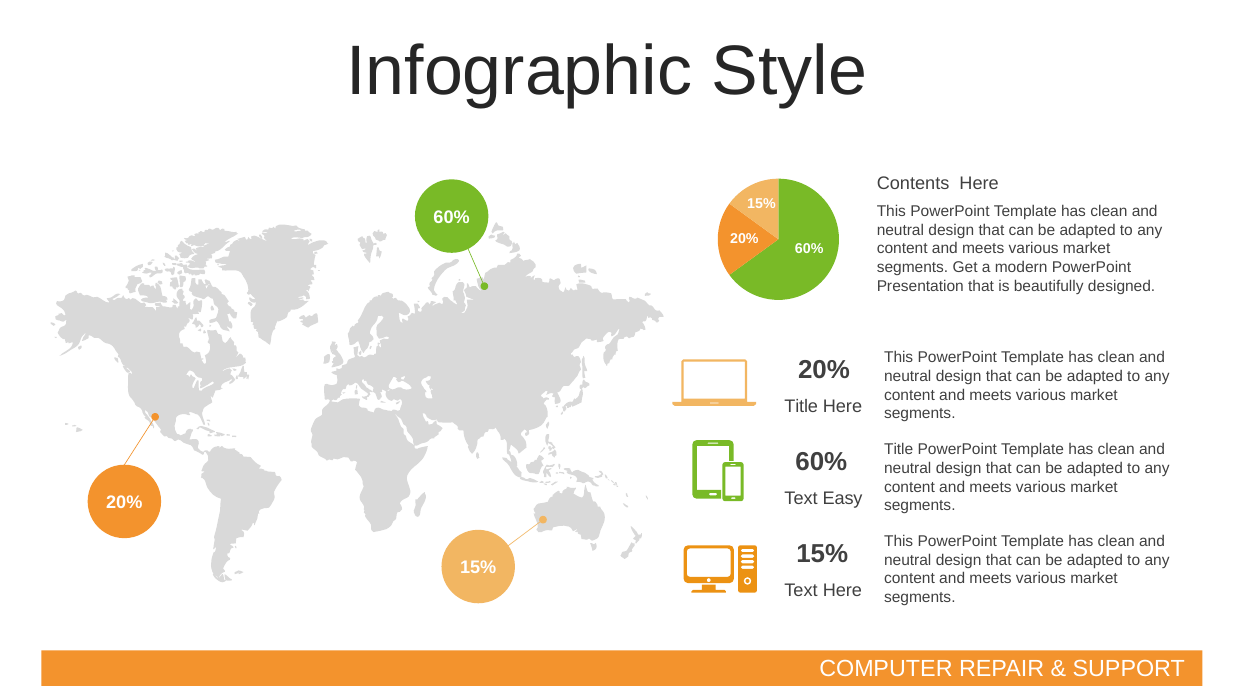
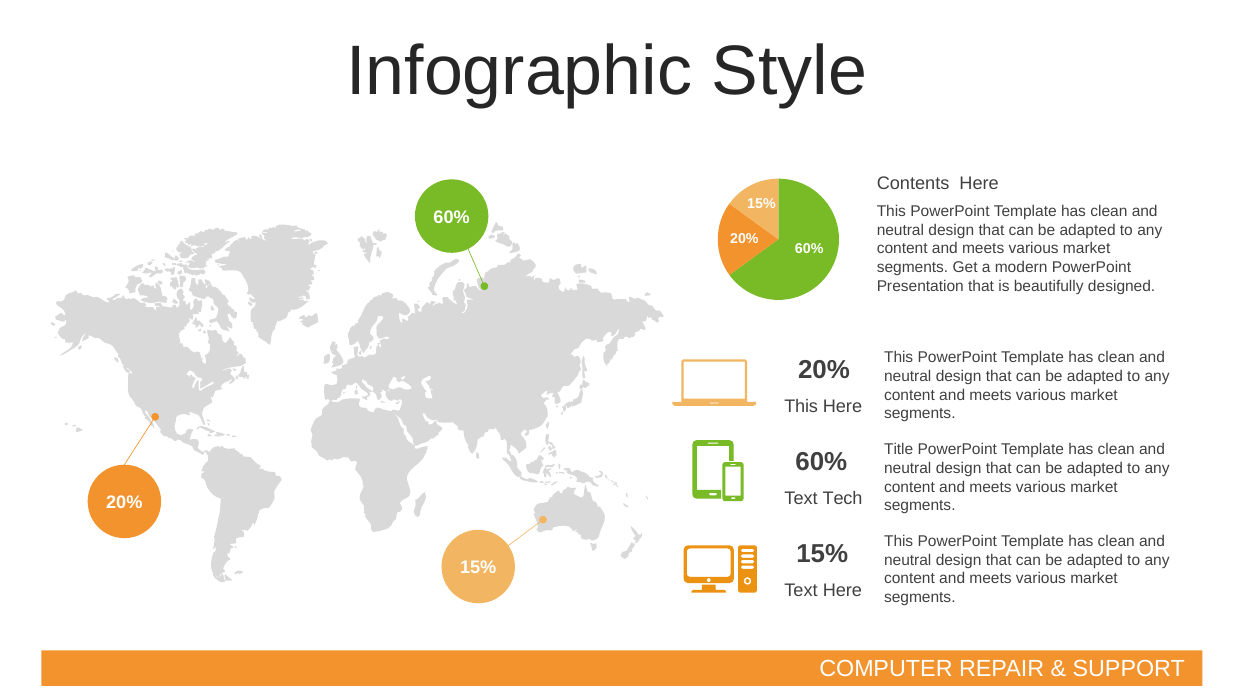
Title at (801, 406): Title -> This
Easy: Easy -> Tech
